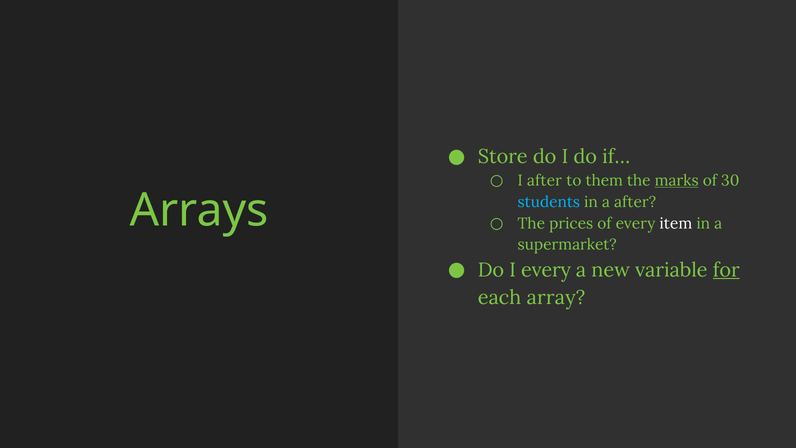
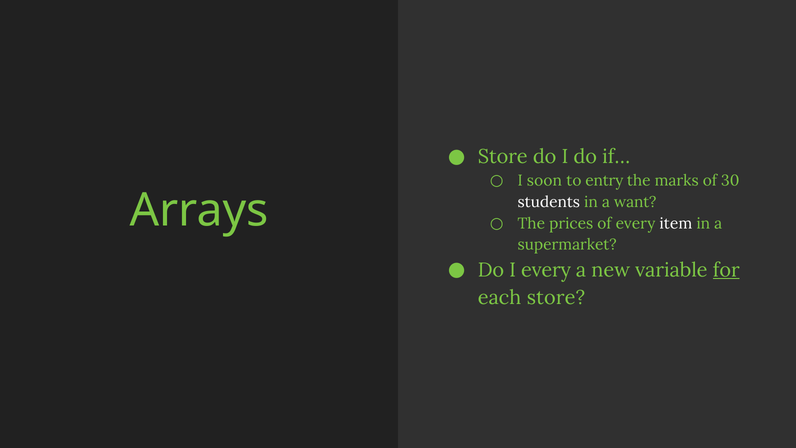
I after: after -> soon
them: them -> entry
marks underline: present -> none
students colour: light blue -> white
a after: after -> want
each array: array -> store
